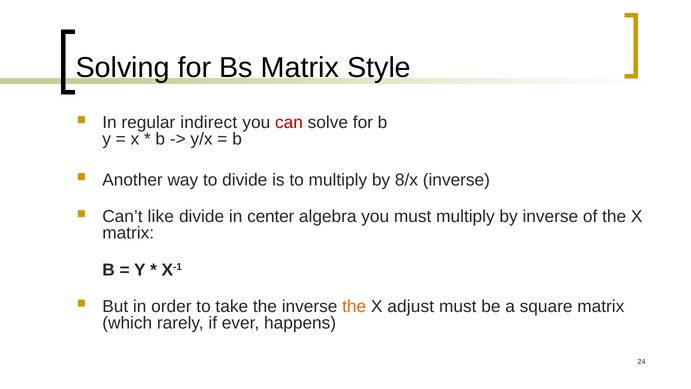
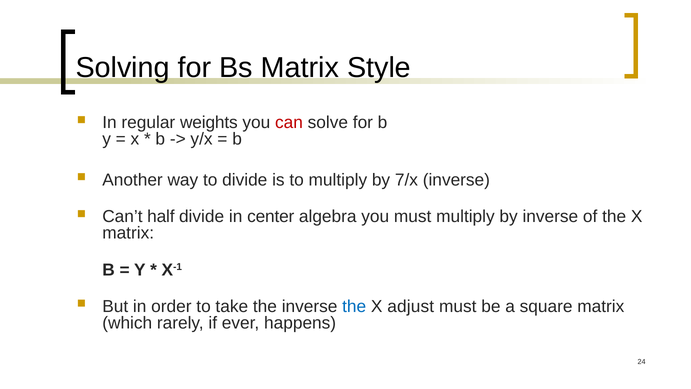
indirect: indirect -> weights
8/x: 8/x -> 7/x
like: like -> half
the at (354, 306) colour: orange -> blue
